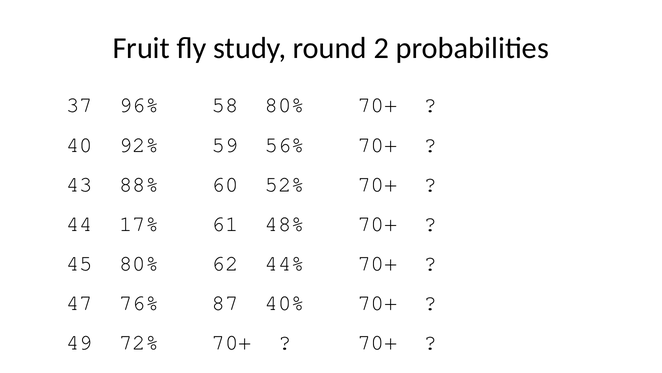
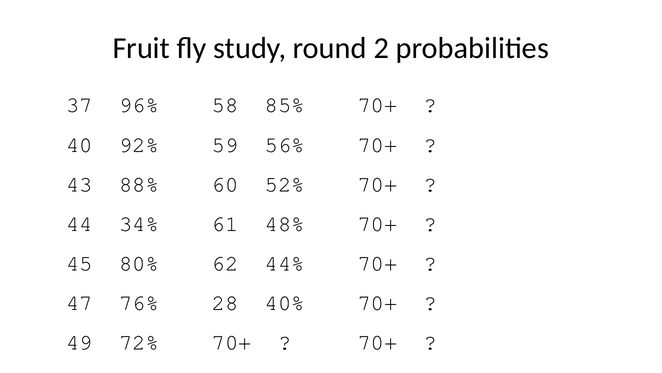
58 80%: 80% -> 85%
17%: 17% -> 34%
87: 87 -> 28
